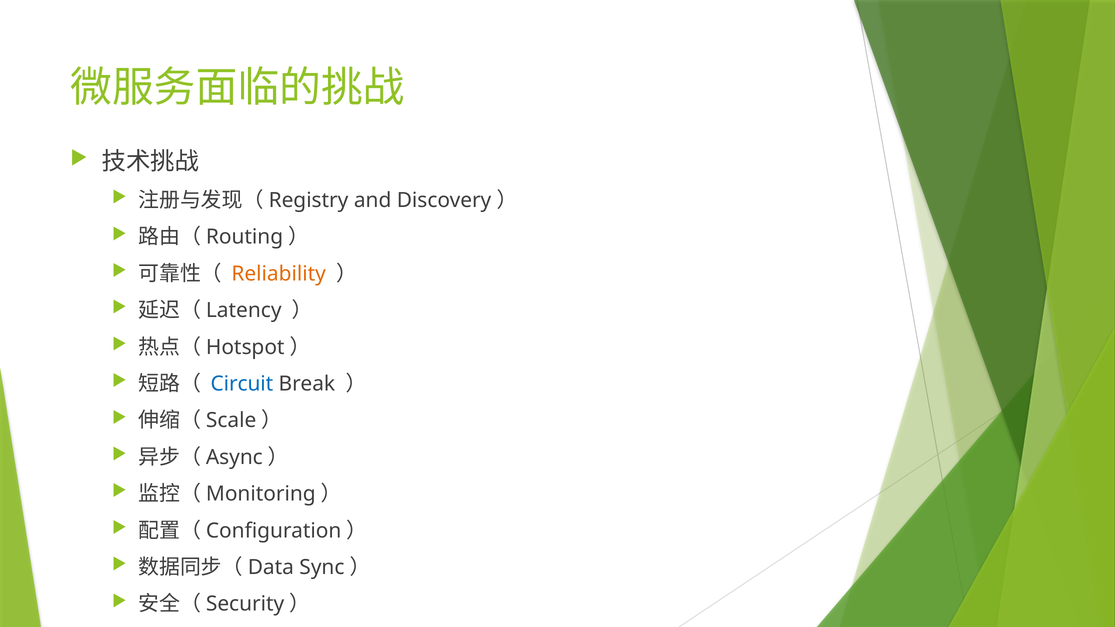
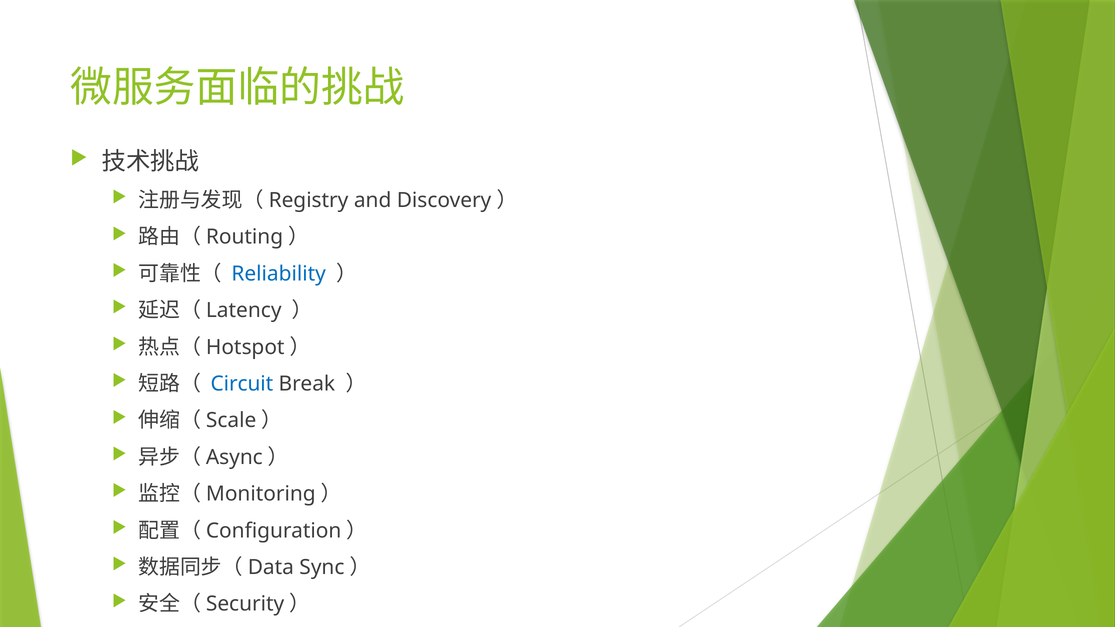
Reliability colour: orange -> blue
